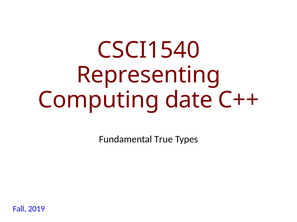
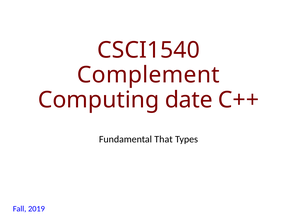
Representing: Representing -> Complement
True: True -> That
